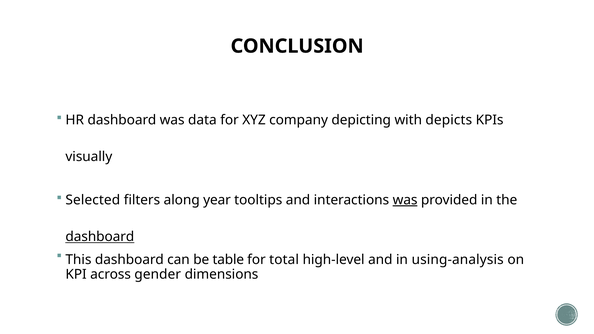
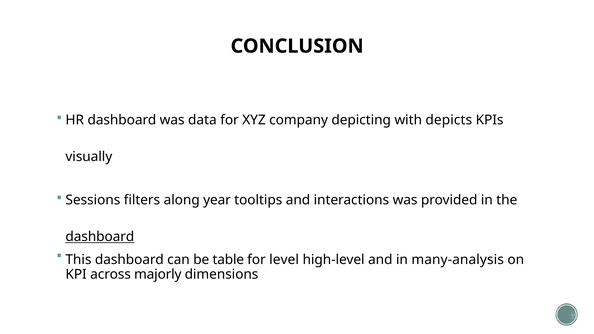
Selected: Selected -> Sessions
was at (405, 200) underline: present -> none
total: total -> level
using-analysis: using-analysis -> many-analysis
gender: gender -> majorly
